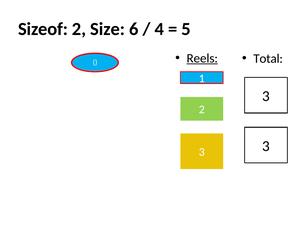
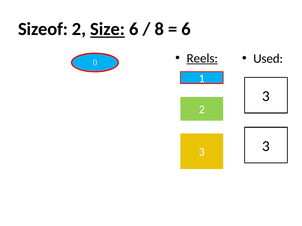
Size underline: none -> present
4: 4 -> 8
5 at (186, 29): 5 -> 6
Total: Total -> Used
